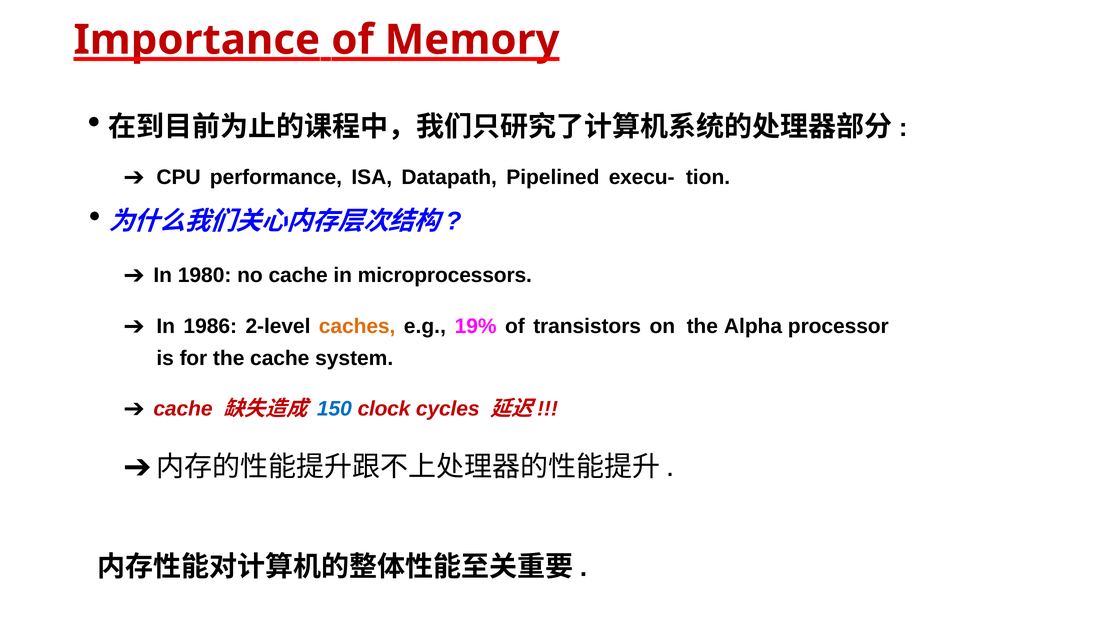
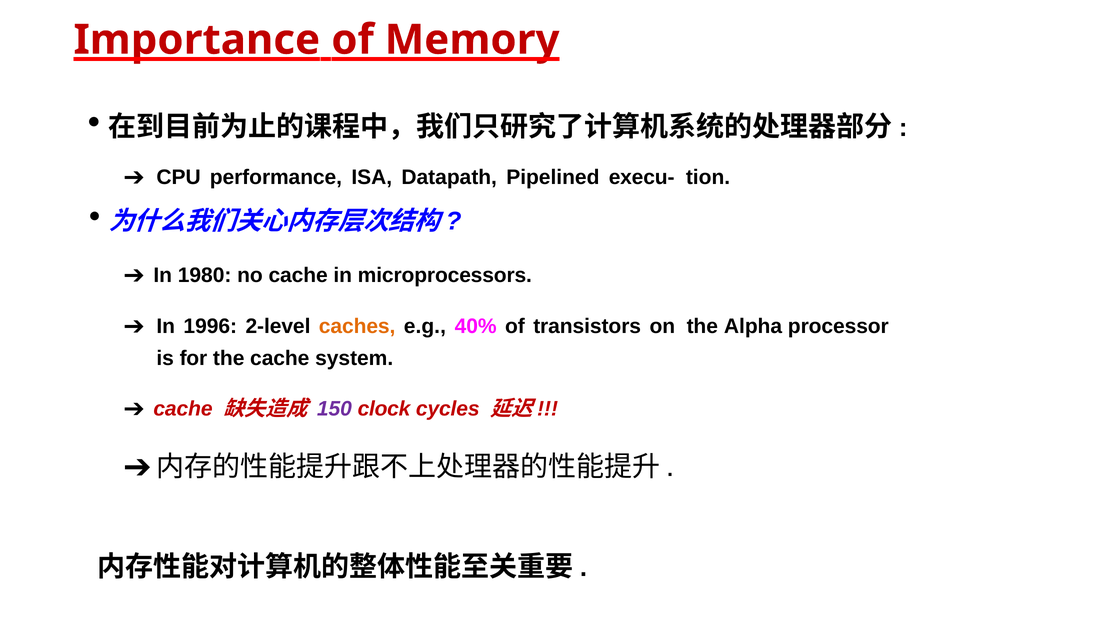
1986: 1986 -> 1996
19%: 19% -> 40%
150 colour: blue -> purple
